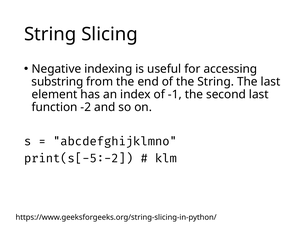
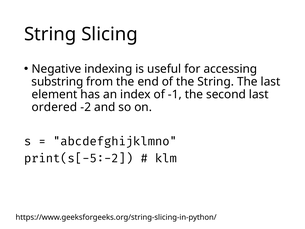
function: function -> ordered
